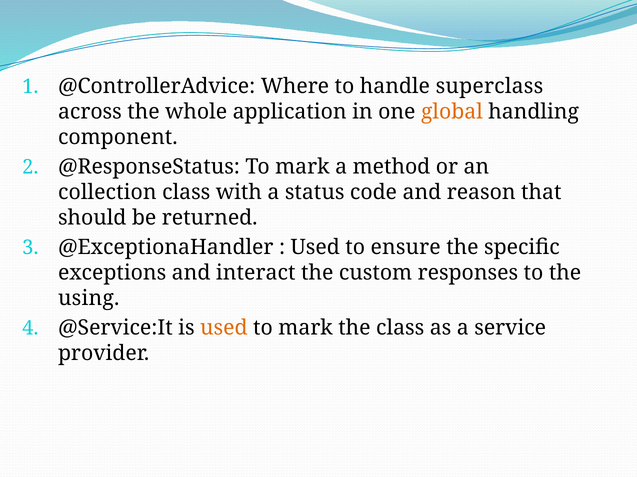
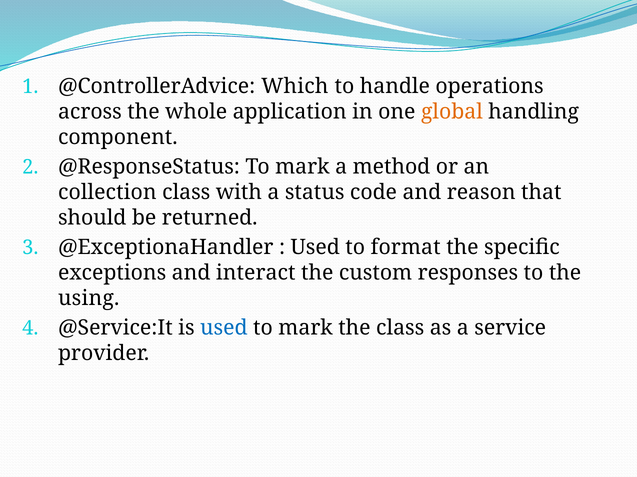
Where: Where -> Which
superclass: superclass -> operations
ensure: ensure -> format
used at (224, 328) colour: orange -> blue
